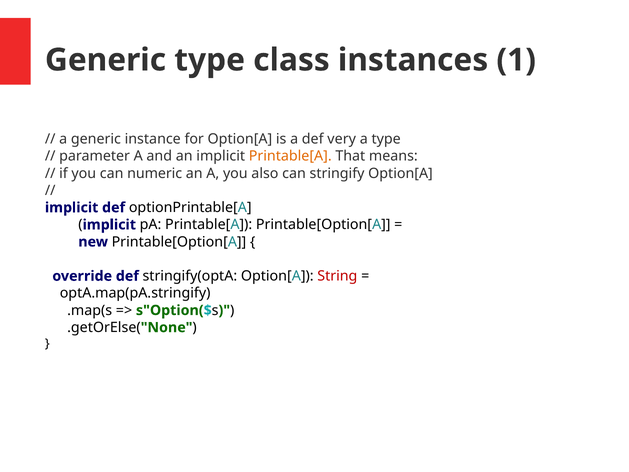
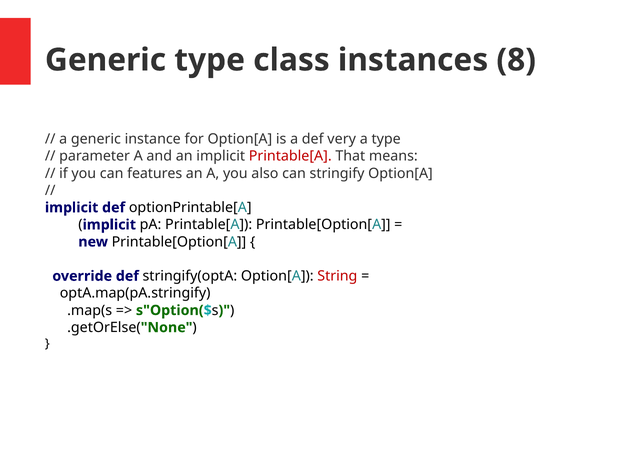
1: 1 -> 8
Printable[A at (290, 156) colour: orange -> red
numeric: numeric -> features
